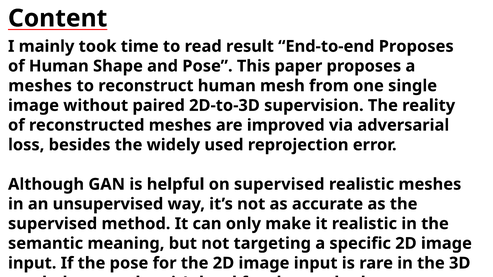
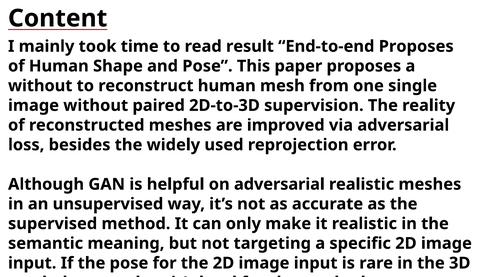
meshes at (40, 86): meshes -> without
on supervised: supervised -> adversarial
